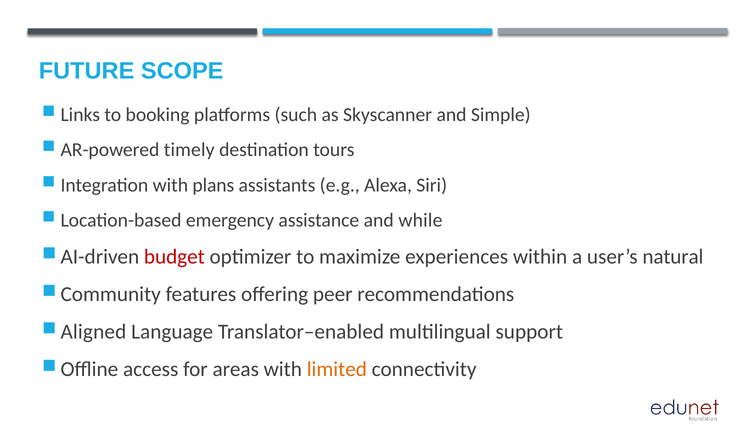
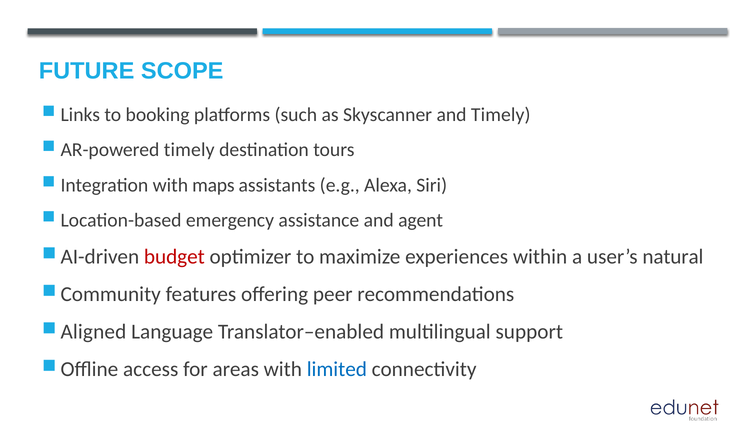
and Simple: Simple -> Timely
plans: plans -> maps
while: while -> agent
limited colour: orange -> blue
